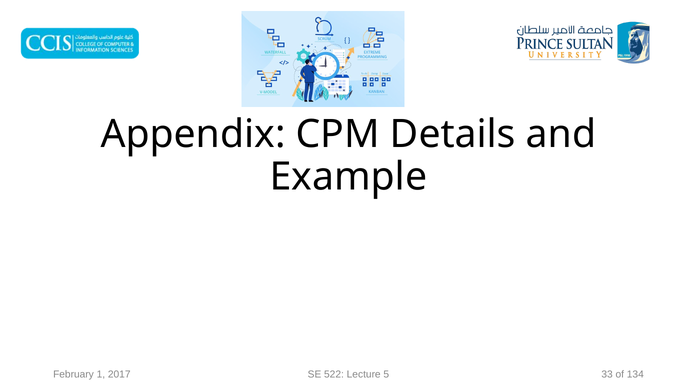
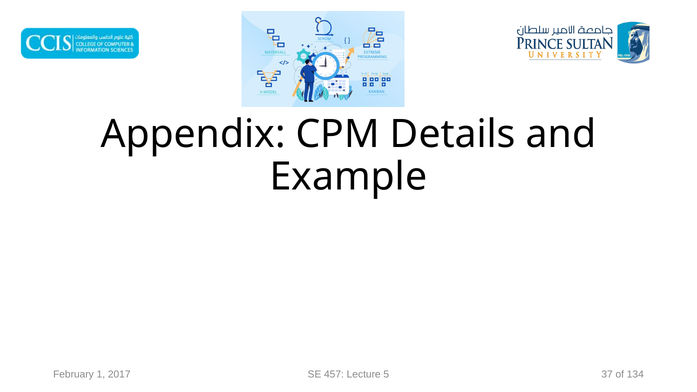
522: 522 -> 457
33: 33 -> 37
